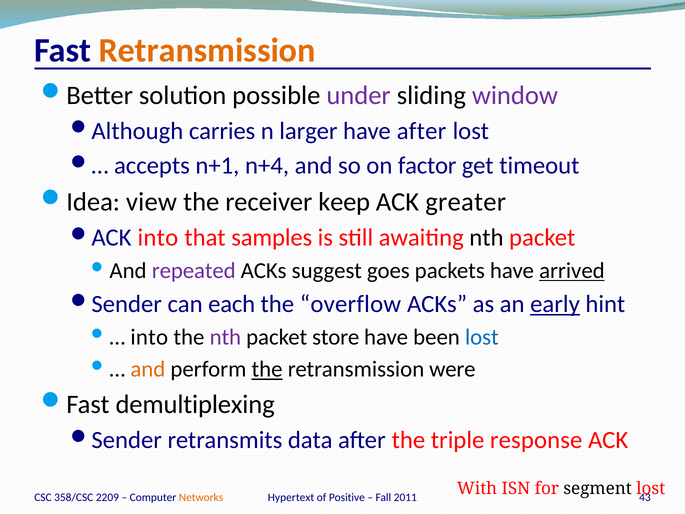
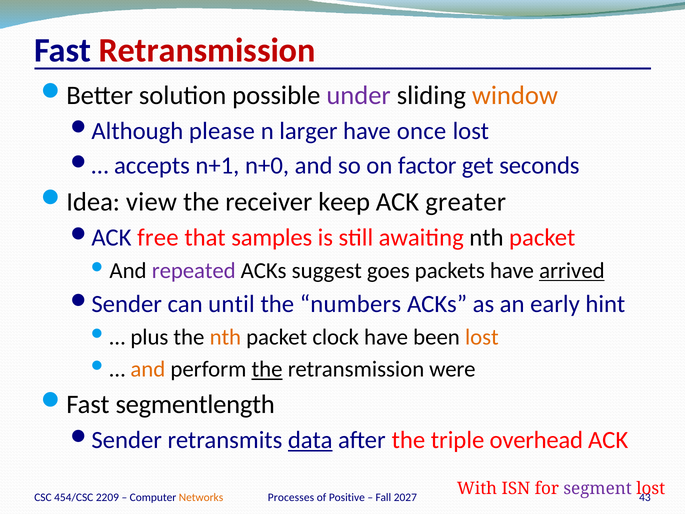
Retransmission at (207, 50) colour: orange -> red
window colour: purple -> orange
carries: carries -> please
have after: after -> once
n+4: n+4 -> n+0
timeout: timeout -> seconds
into at (158, 238): into -> free
each: each -> until
overflow: overflow -> numbers
early underline: present -> none
into at (149, 337): into -> plus
nth at (225, 337) colour: purple -> orange
store: store -> clock
lost at (482, 337) colour: blue -> orange
demultiplexing: demultiplexing -> segmentlength
data underline: none -> present
response: response -> overhead
Hypertext: Hypertext -> Processes
2011: 2011 -> 2027
358/CSC: 358/CSC -> 454/CSC
segment colour: black -> purple
